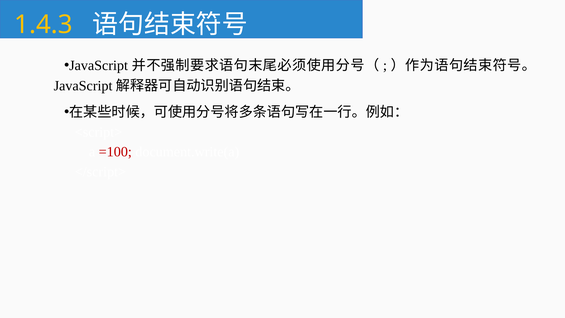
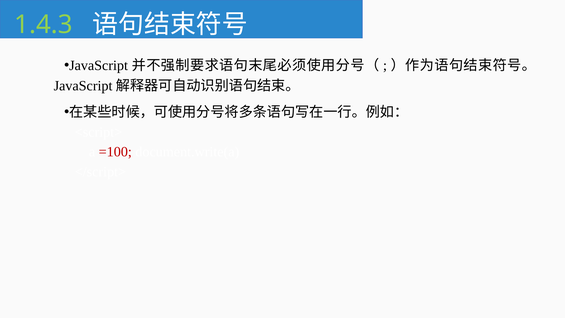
1.4.3 colour: yellow -> light green
